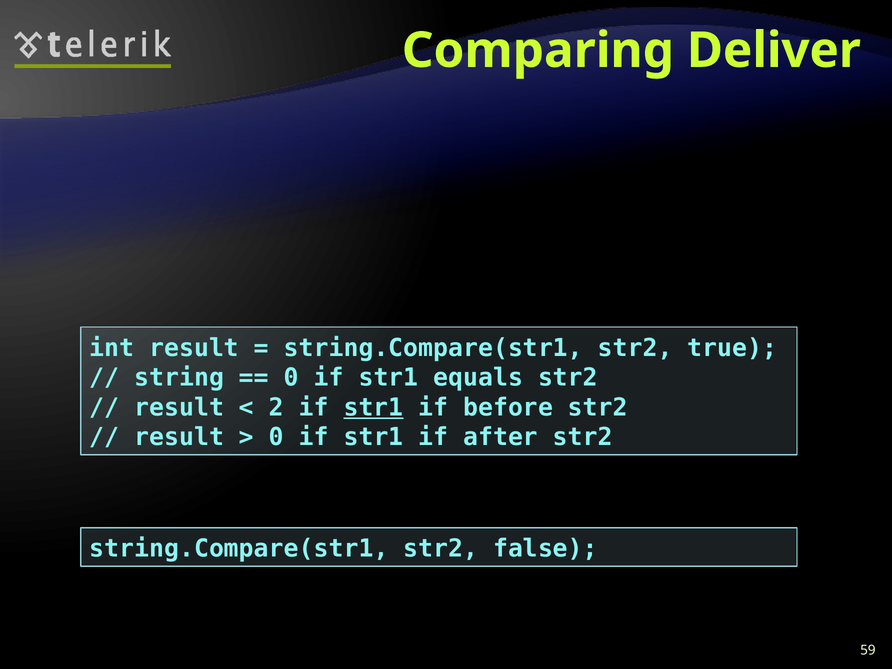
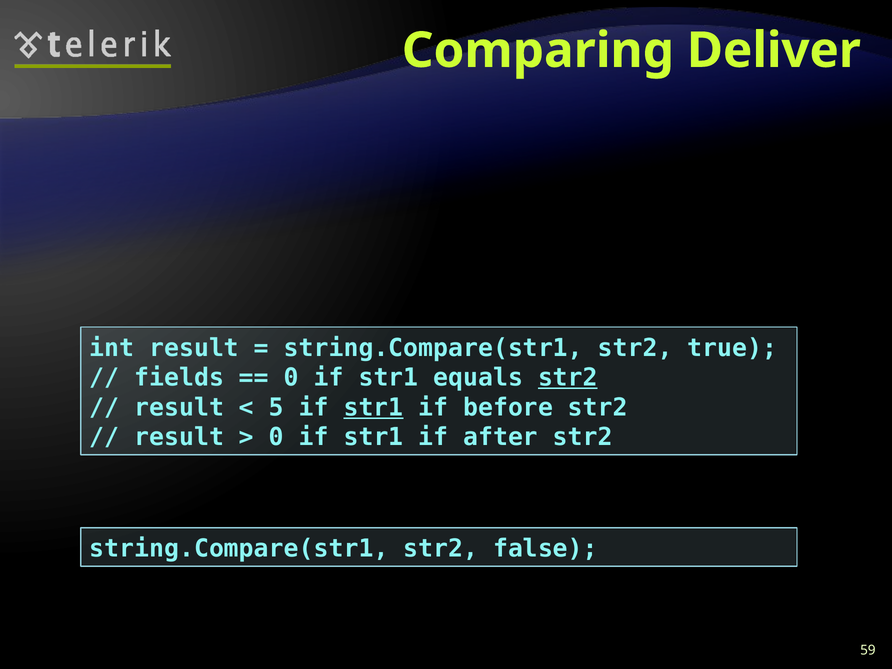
string at (179, 378): string -> fields
str2 at (568, 378) underline: none -> present
2: 2 -> 5
